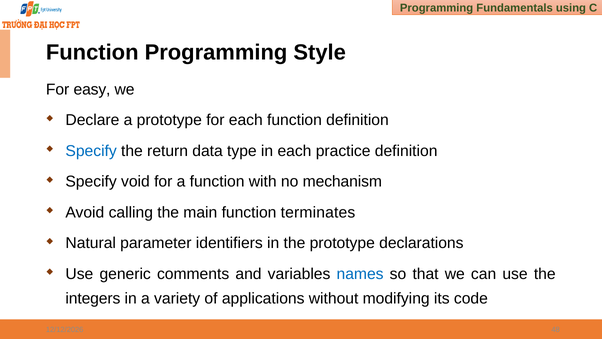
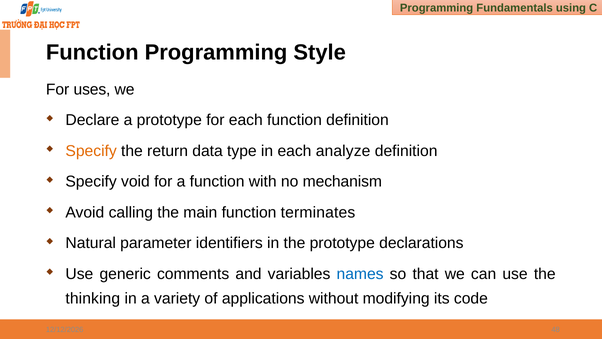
easy: easy -> uses
Specify at (91, 151) colour: blue -> orange
practice: practice -> analyze
integers: integers -> thinking
